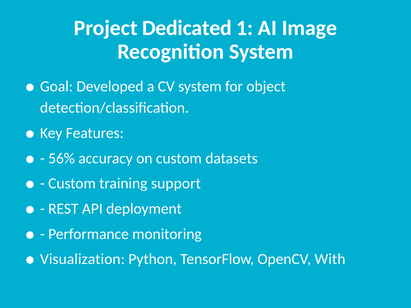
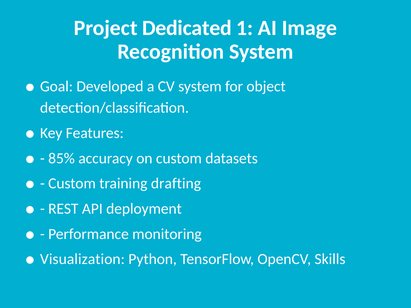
56%: 56% -> 85%
support: support -> drafting
With: With -> Skills
